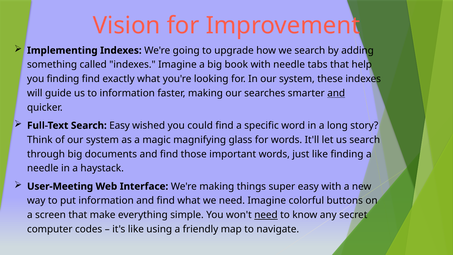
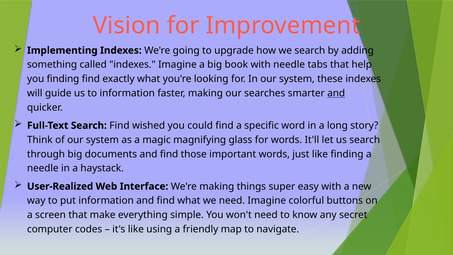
Search Easy: Easy -> Find
User-Meeting: User-Meeting -> User-Realized
need at (266, 215) underline: present -> none
